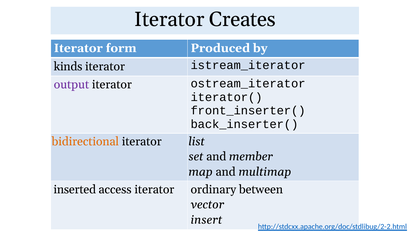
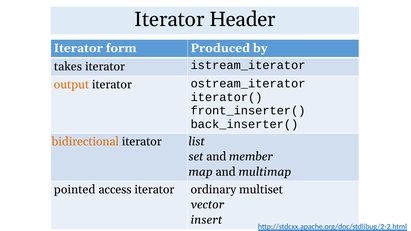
Creates: Creates -> Header
kinds: kinds -> takes
output colour: purple -> orange
inserted: inserted -> pointed
between: between -> multiset
